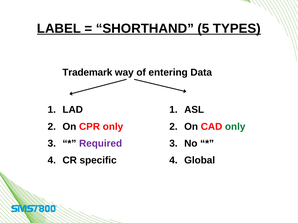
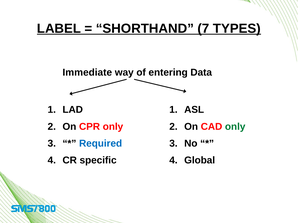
5: 5 -> 7
Trademark: Trademark -> Immediate
Required colour: purple -> blue
